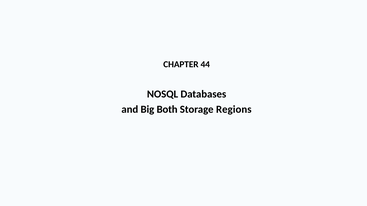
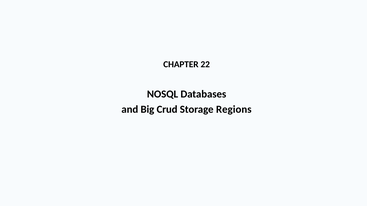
44: 44 -> 22
Both: Both -> Crud
